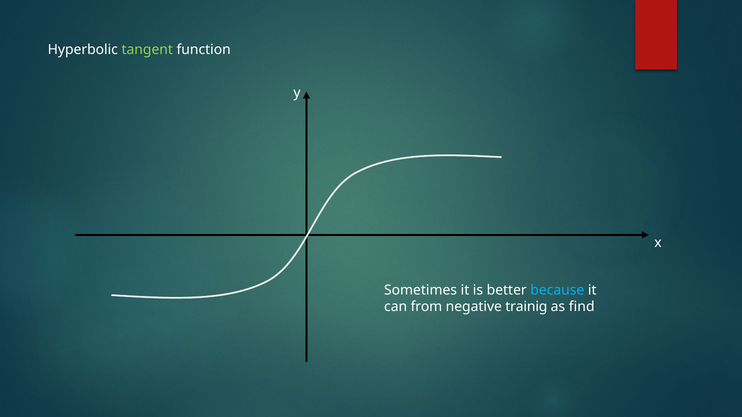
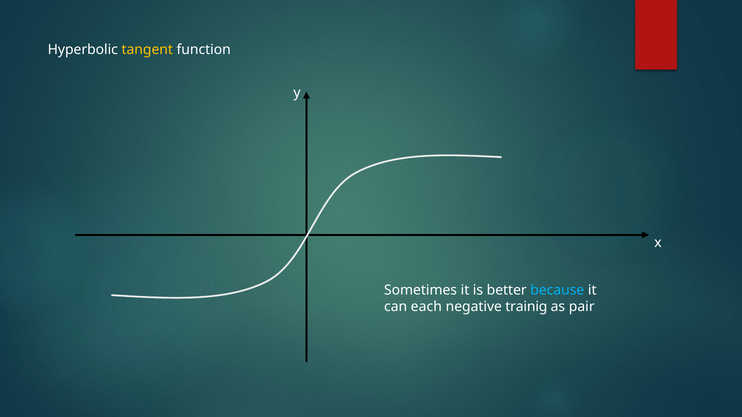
tangent colour: light green -> yellow
from: from -> each
find: find -> pair
